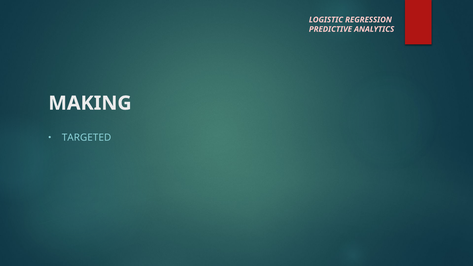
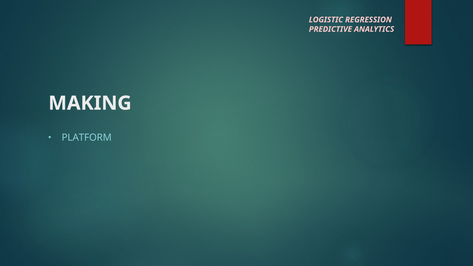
TARGETED: TARGETED -> PLATFORM
